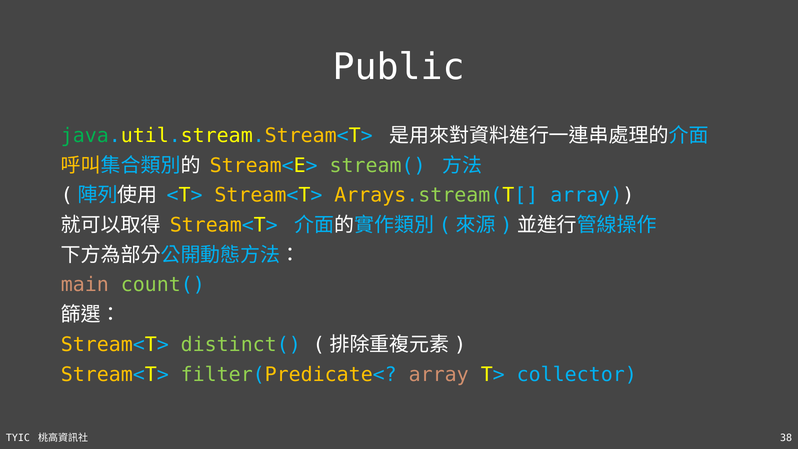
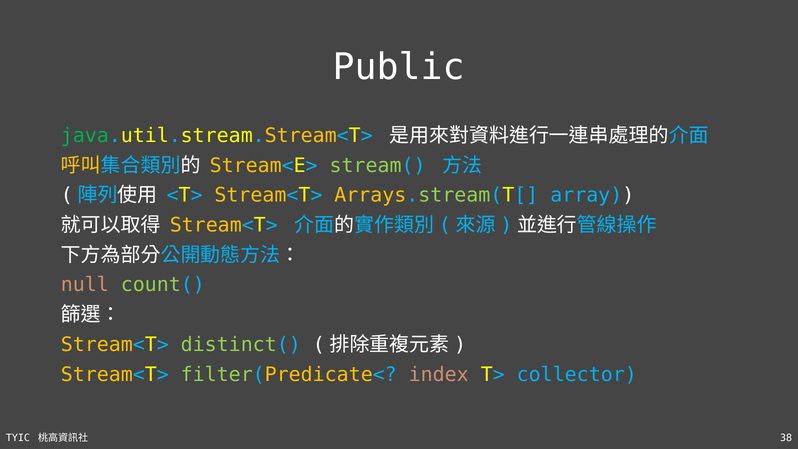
main: main -> null
filter(Predicate< array: array -> index
